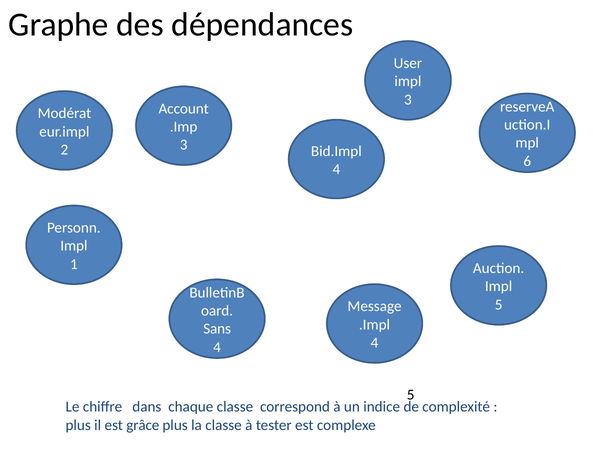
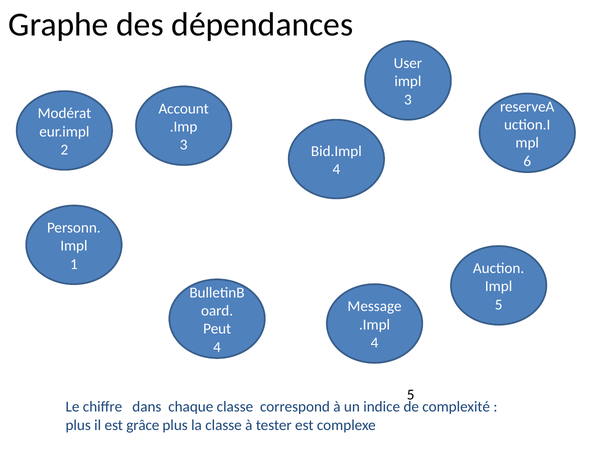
Sans: Sans -> Peut
